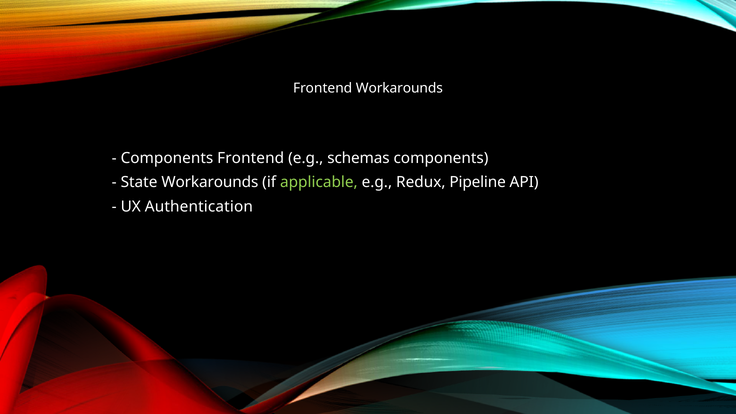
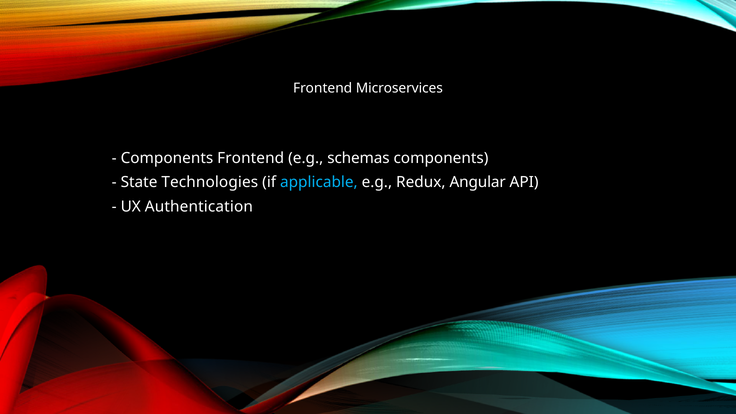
Frontend Workarounds: Workarounds -> Microservices
State Workarounds: Workarounds -> Technologies
applicable colour: light green -> light blue
Pipeline: Pipeline -> Angular
